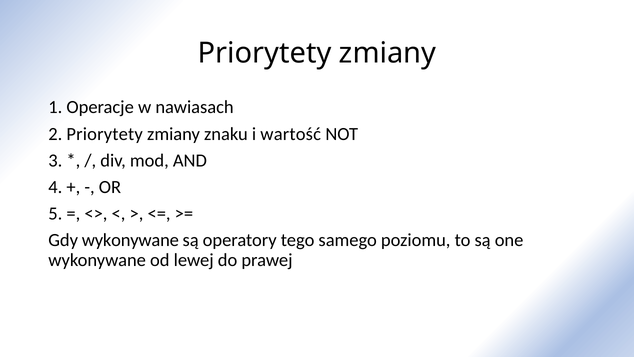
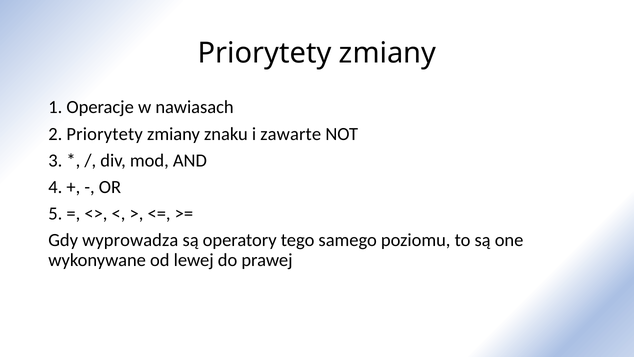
wartość: wartość -> zawarte
Gdy wykonywane: wykonywane -> wyprowadza
